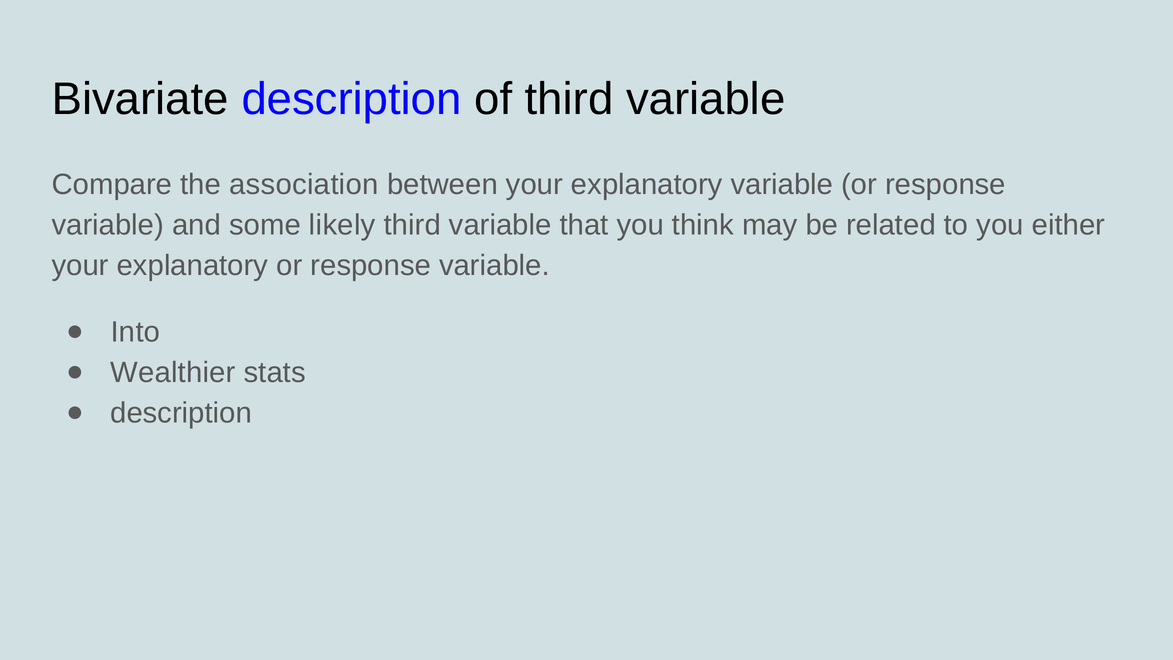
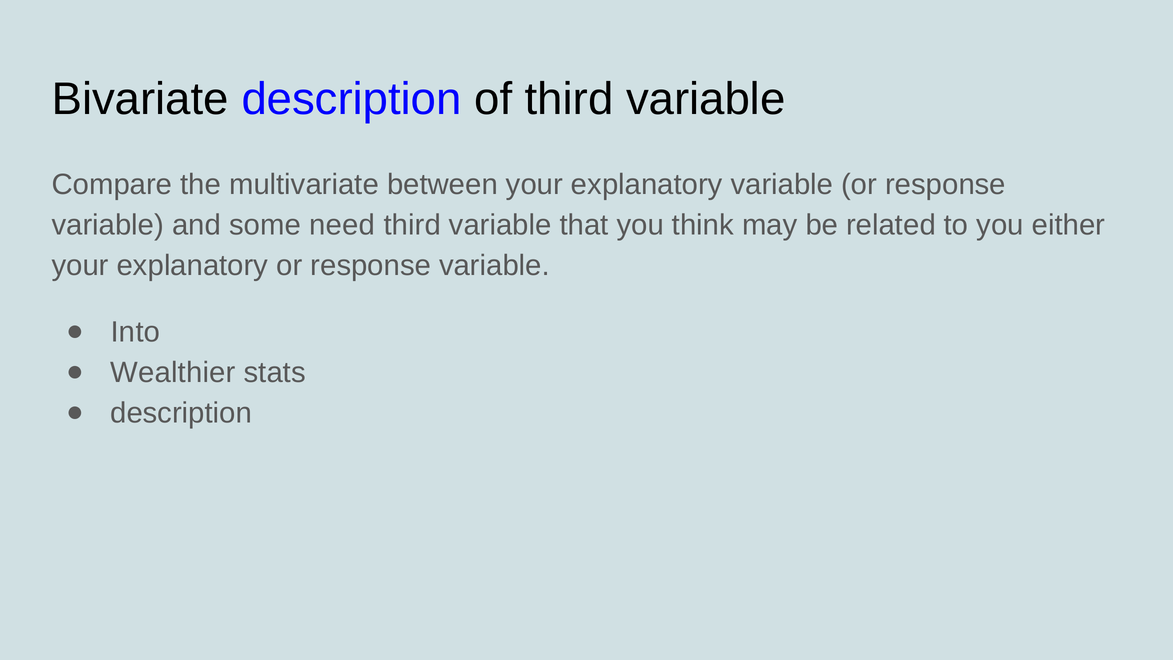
association: association -> multivariate
likely: likely -> need
